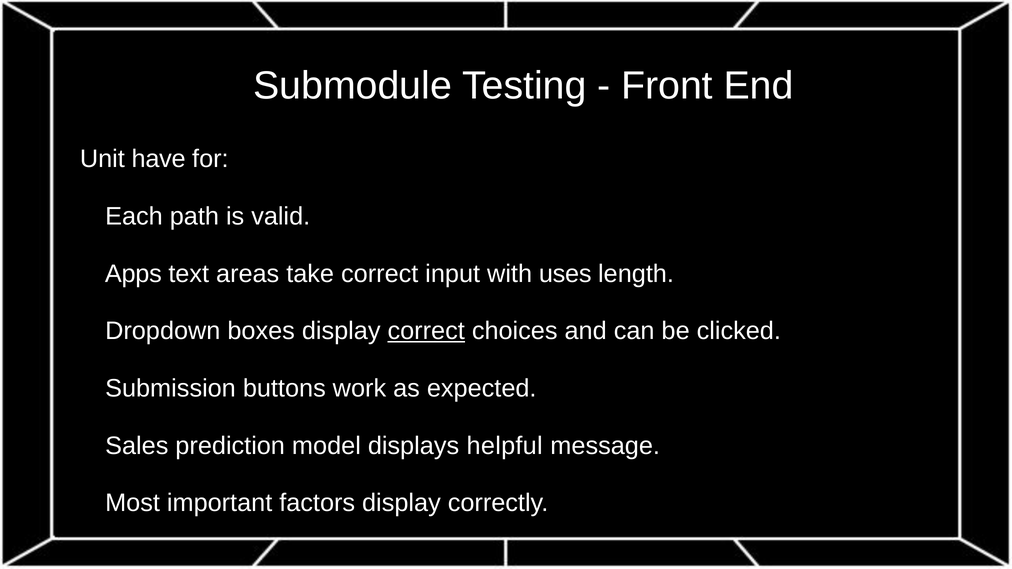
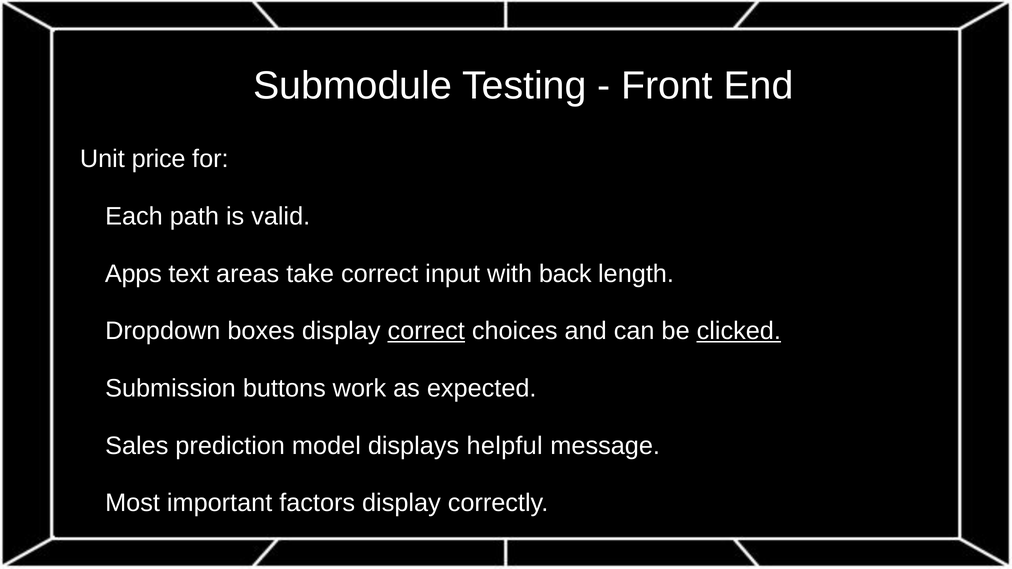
have: have -> price
uses: uses -> back
clicked underline: none -> present
